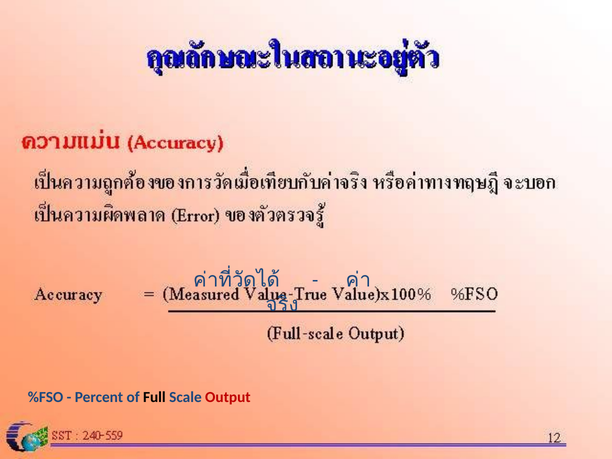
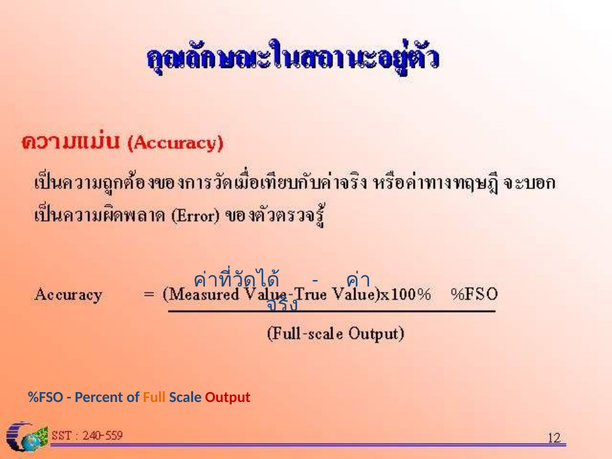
Full colour: black -> orange
